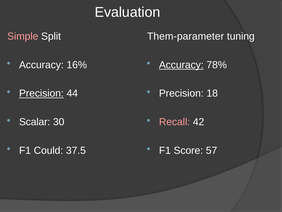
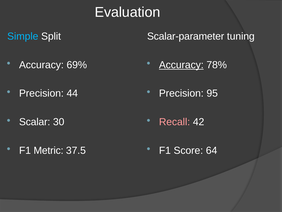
Simple colour: pink -> light blue
Them-parameter: Them-parameter -> Scalar-parameter
16%: 16% -> 69%
Precision at (41, 93) underline: present -> none
18: 18 -> 95
Could: Could -> Metric
57: 57 -> 64
